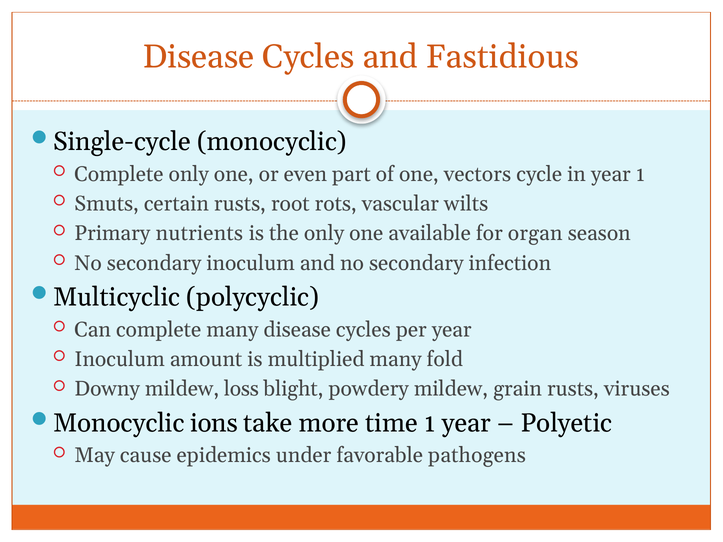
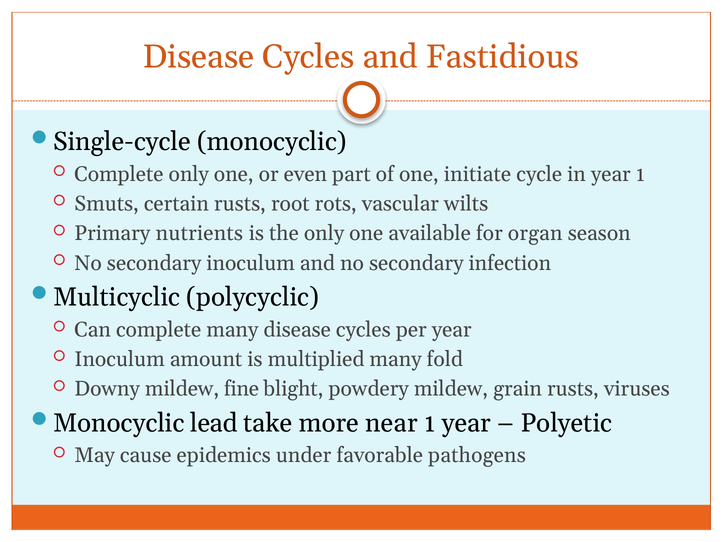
vectors: vectors -> initiate
loss: loss -> fine
ions: ions -> lead
time: time -> near
